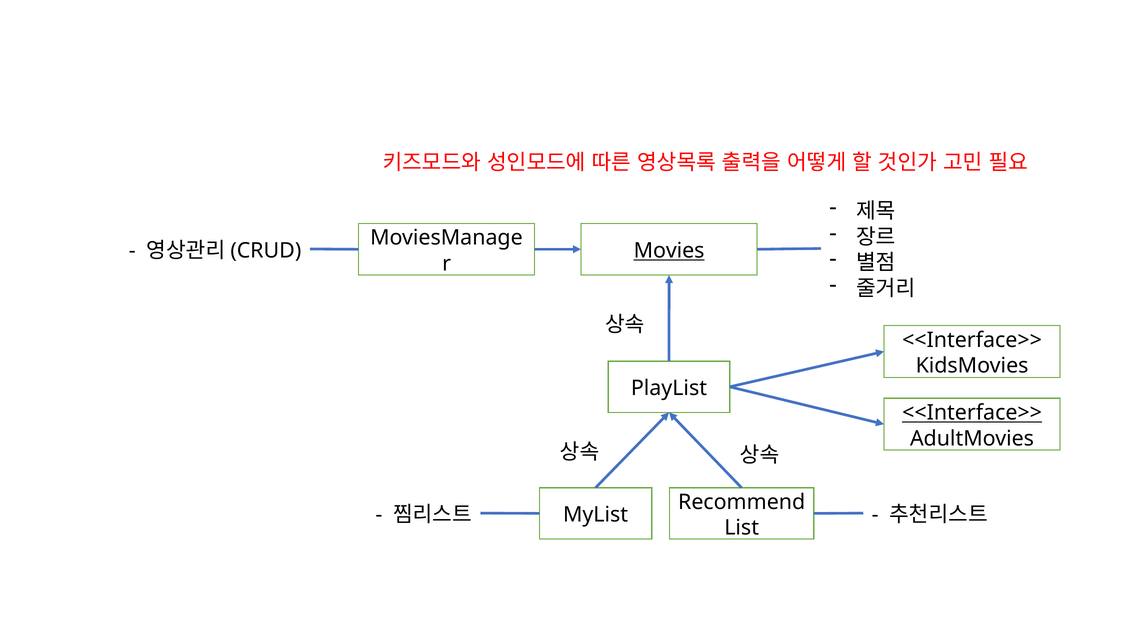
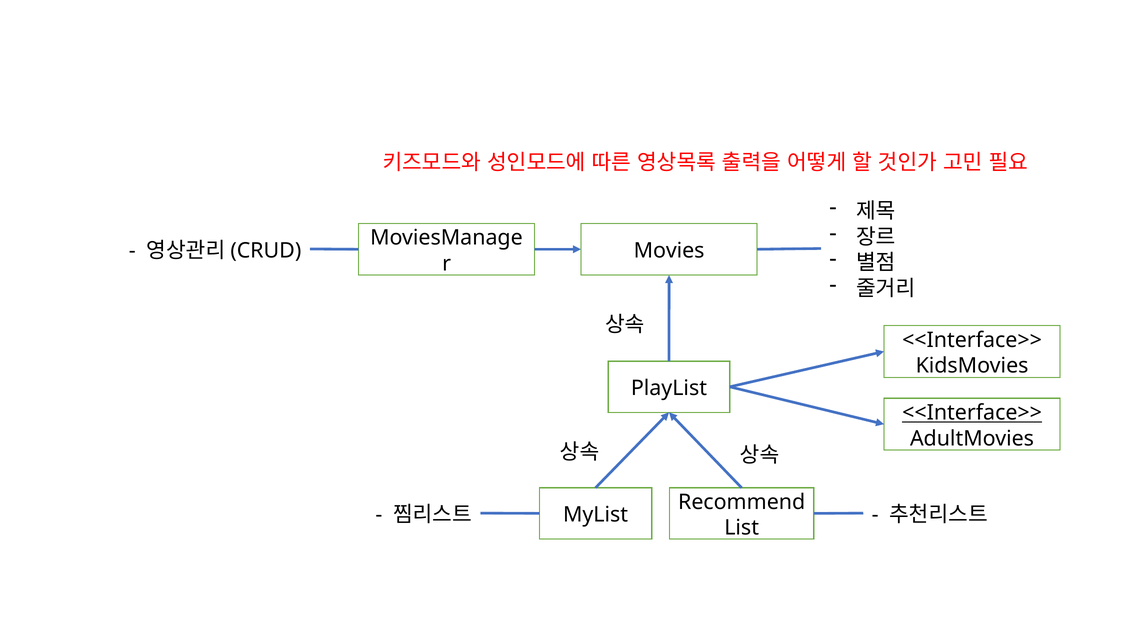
Movies underline: present -> none
